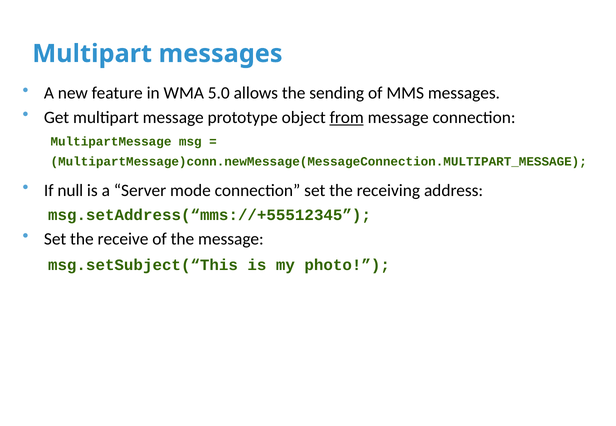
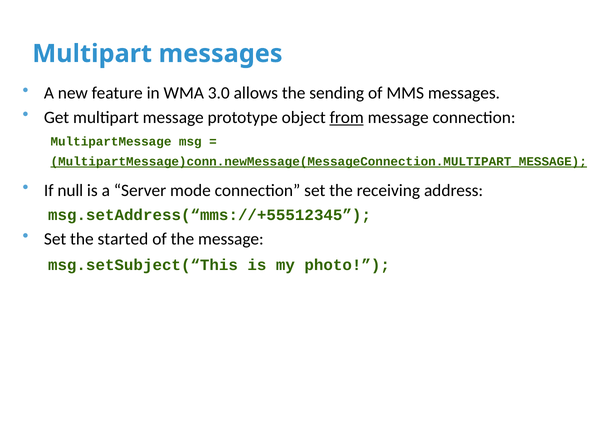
5.0: 5.0 -> 3.0
MultipartMessage)conn.newMessage(MessageConnection.MULTIPART_MESSAGE underline: none -> present
receive: receive -> started
